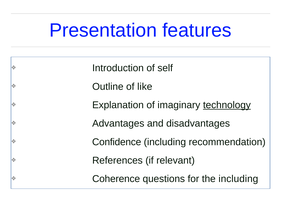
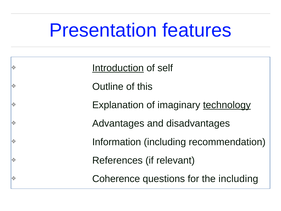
Introduction underline: none -> present
like: like -> this
Confidence: Confidence -> Information
